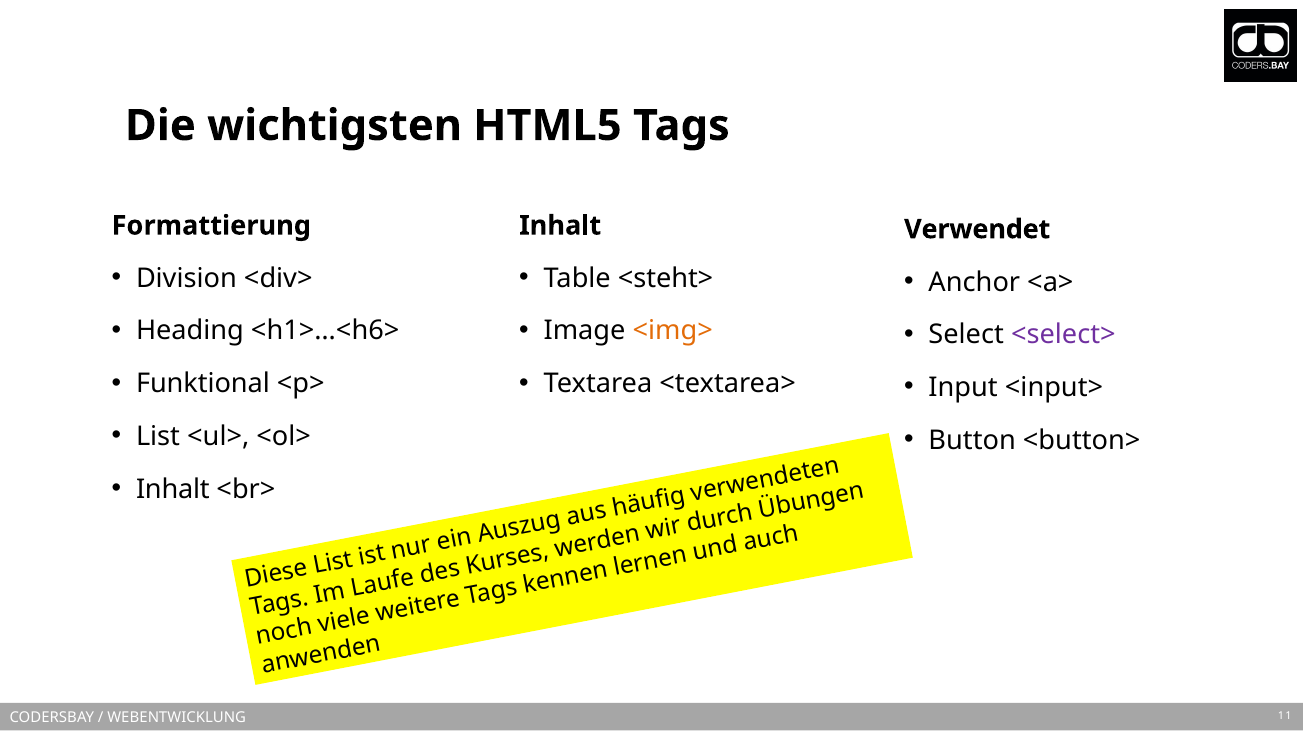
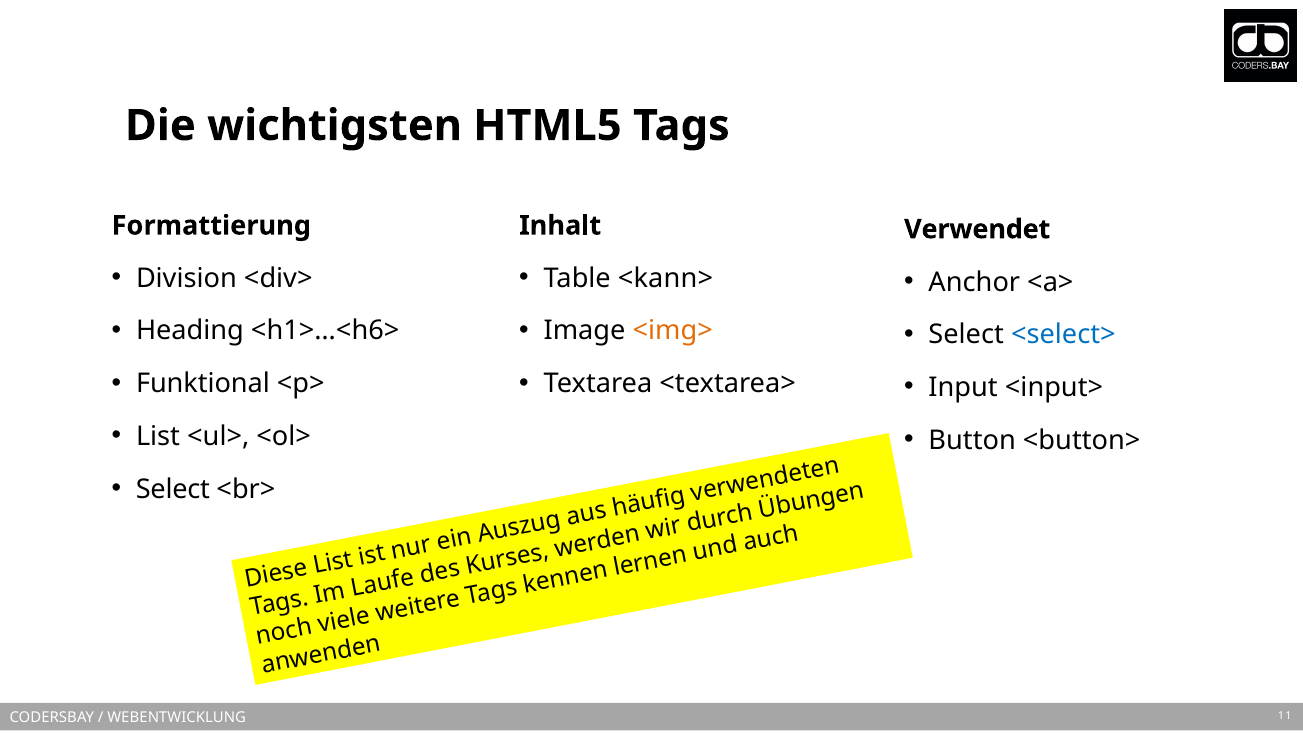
<steht>: <steht> -> <kann>
<select> colour: purple -> blue
Inhalt at (173, 489): Inhalt -> Select
